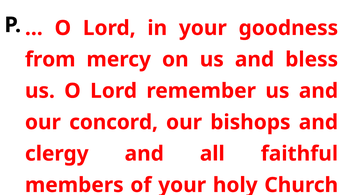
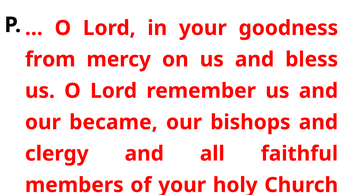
concord: concord -> became
